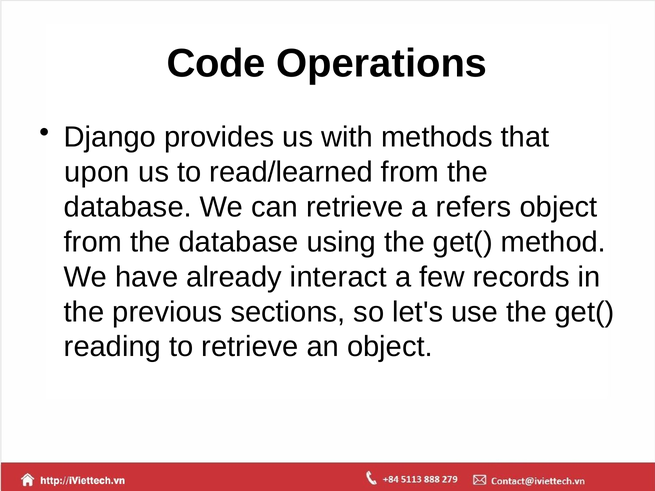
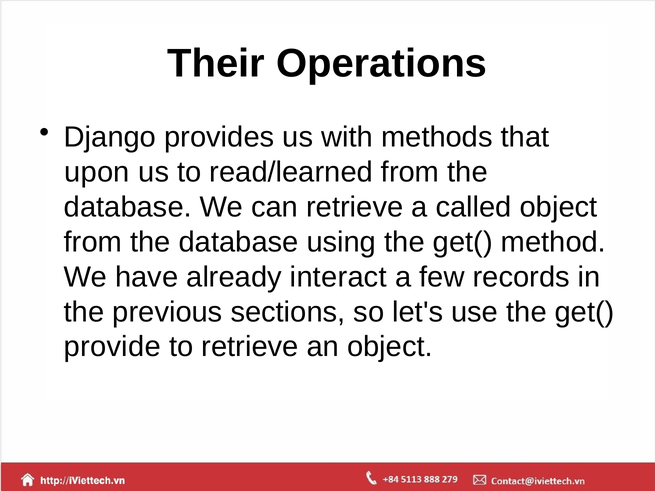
Code: Code -> Their
refers: refers -> called
reading: reading -> provide
